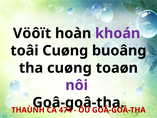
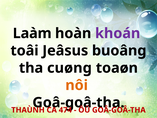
Vöôït: Vöôït -> Laàm
toâi Cuøng: Cuøng -> Jeâsus
nôi colour: purple -> orange
